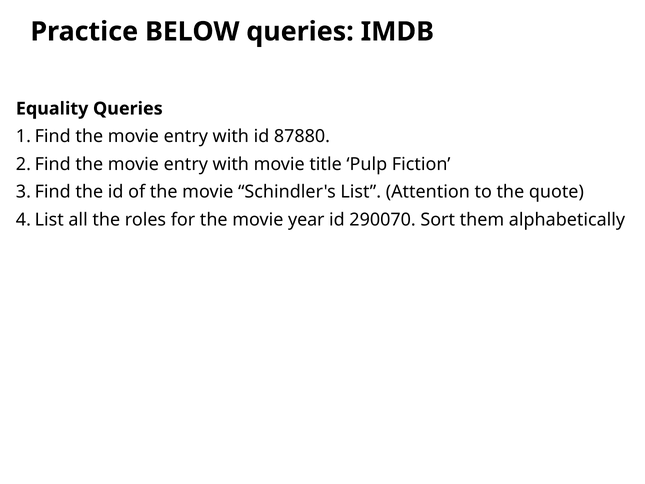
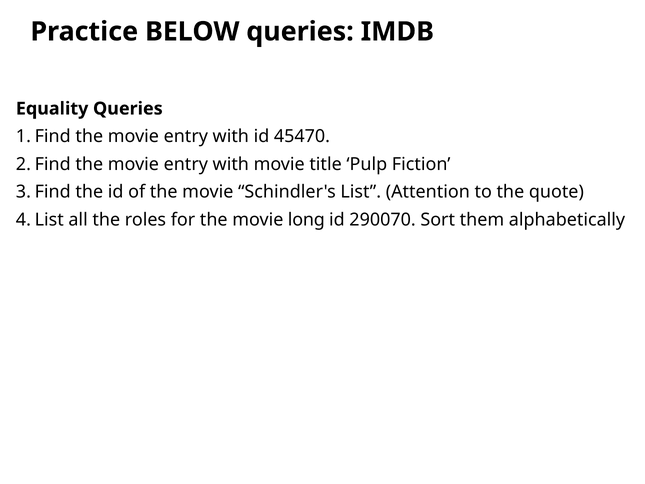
87880: 87880 -> 45470
year: year -> long
